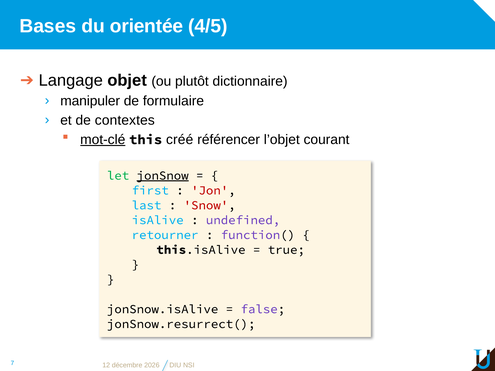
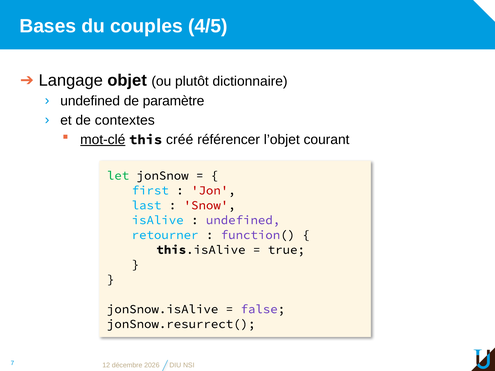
orientée: orientée -> couples
manipuler at (90, 101): manipuler -> undefined
formulaire: formulaire -> paramètre
jonSnow underline: present -> none
